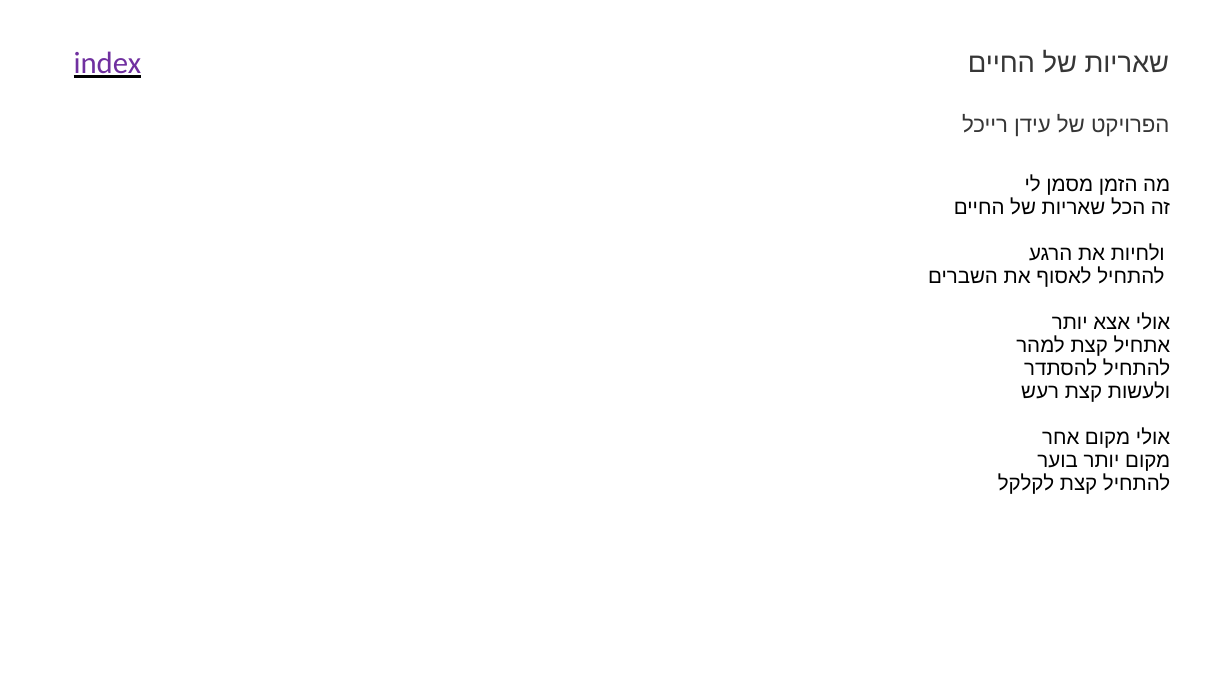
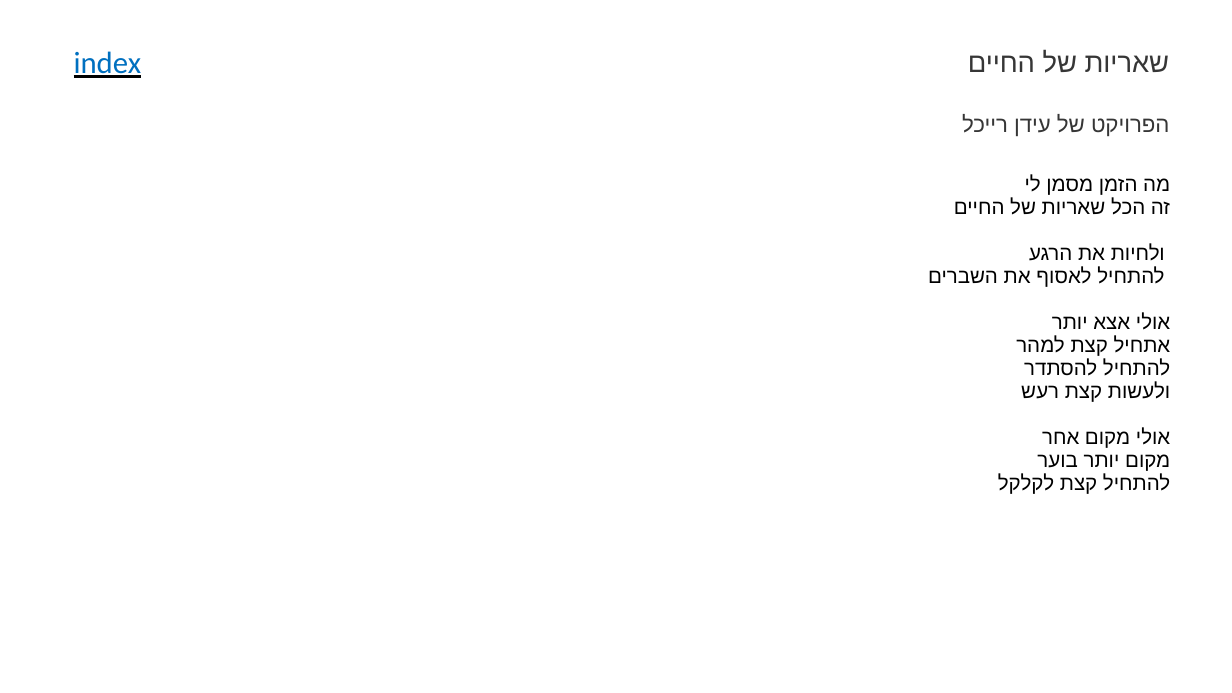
index colour: purple -> blue
